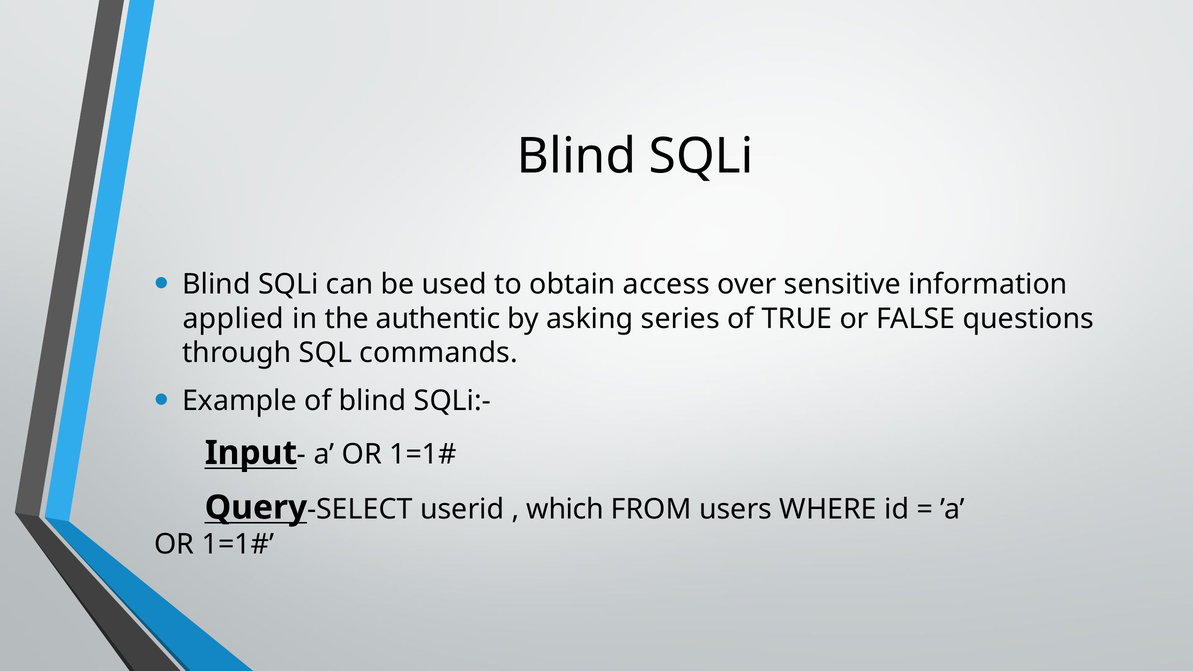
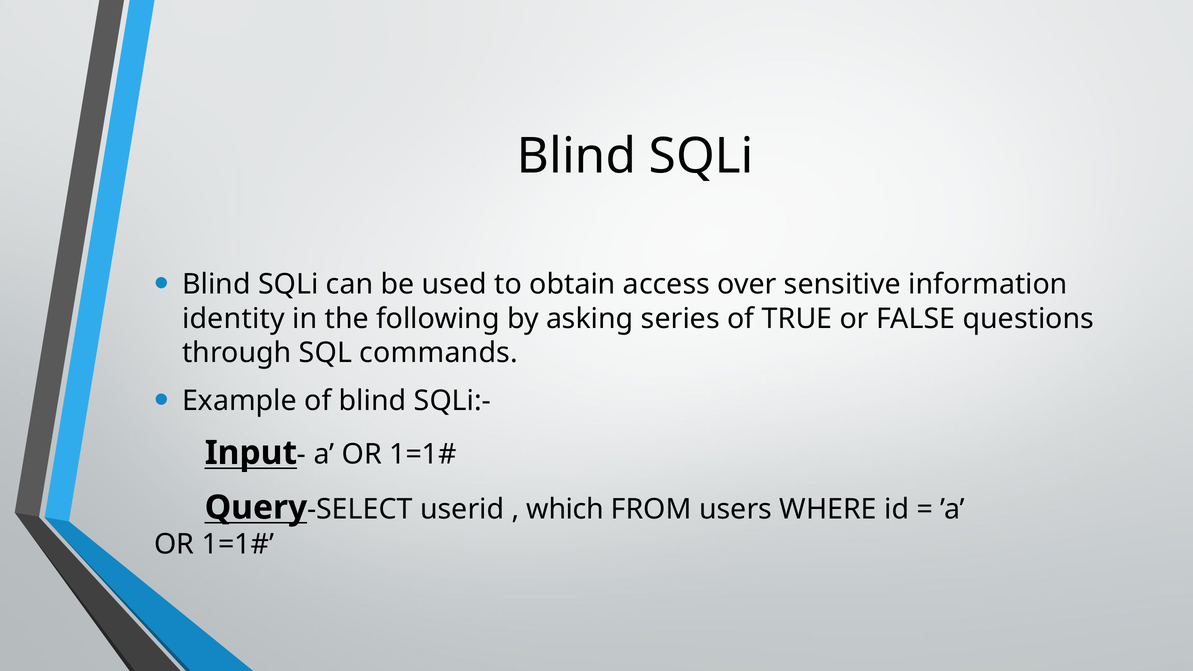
applied: applied -> identity
authentic: authentic -> following
